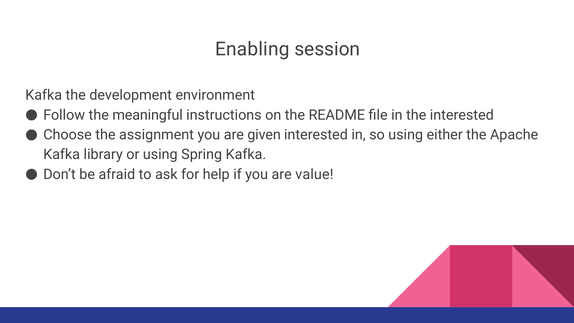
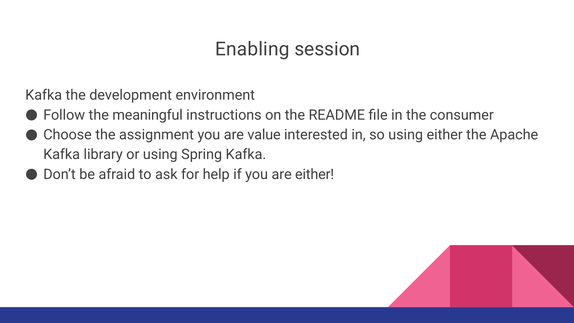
the interested: interested -> consumer
given: given -> value
are value: value -> either
